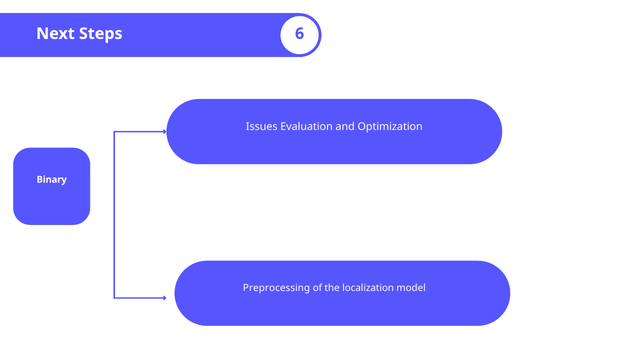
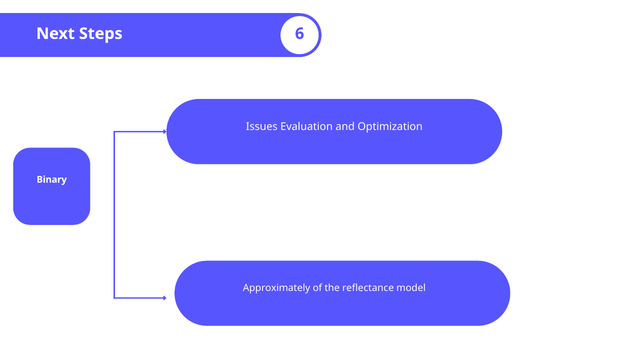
Preprocessing: Preprocessing -> Approximately
localization: localization -> reflectance
